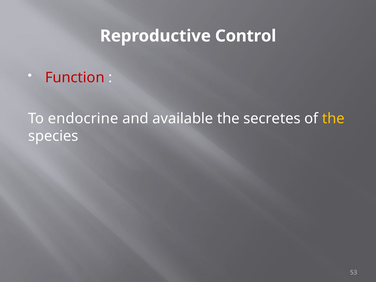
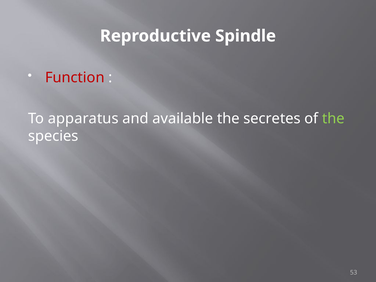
Control: Control -> Spindle
endocrine: endocrine -> apparatus
the at (333, 118) colour: yellow -> light green
